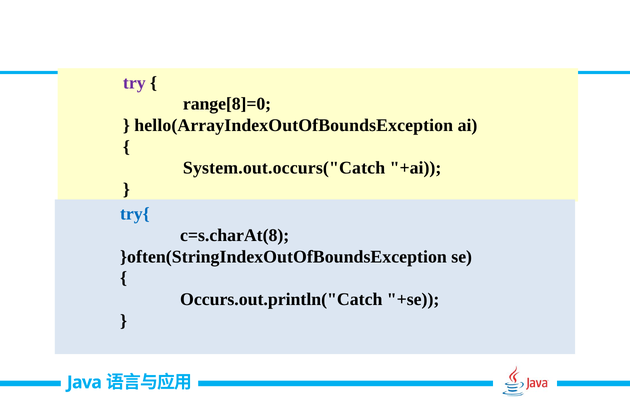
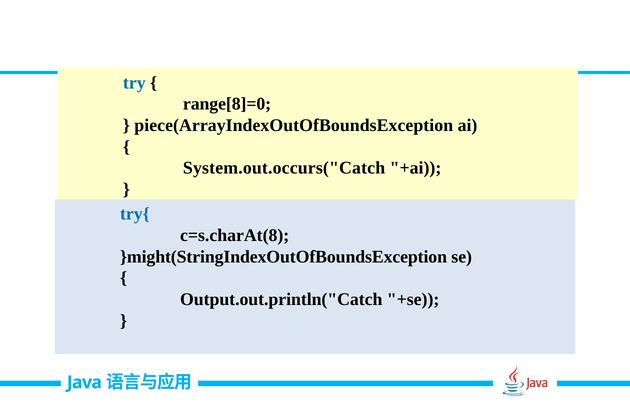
try colour: purple -> blue
hello(ArrayIndexOutOfBoundsException: hello(ArrayIndexOutOfBoundsException -> piece(ArrayIndexOutOfBoundsException
}often(StringIndexOutOfBoundsException: }often(StringIndexOutOfBoundsException -> }might(StringIndexOutOfBoundsException
Occurs.out.println("Catch: Occurs.out.println("Catch -> Output.out.println("Catch
